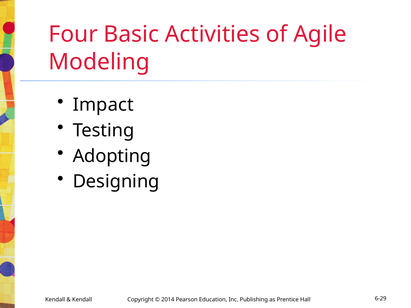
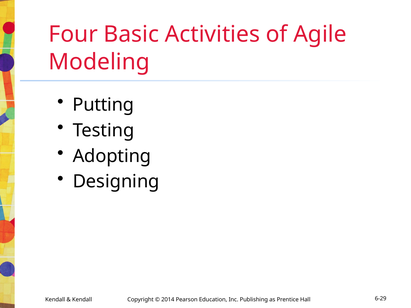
Impact: Impact -> Putting
